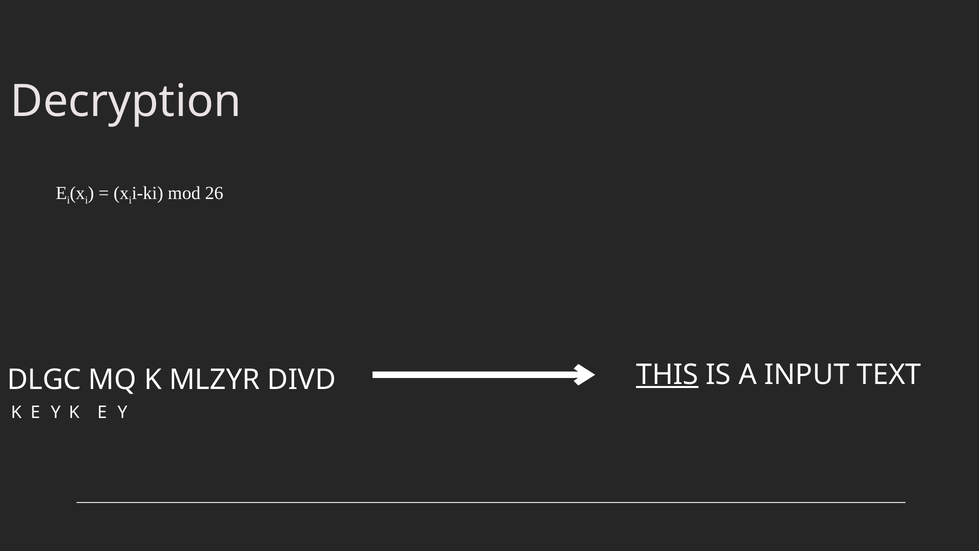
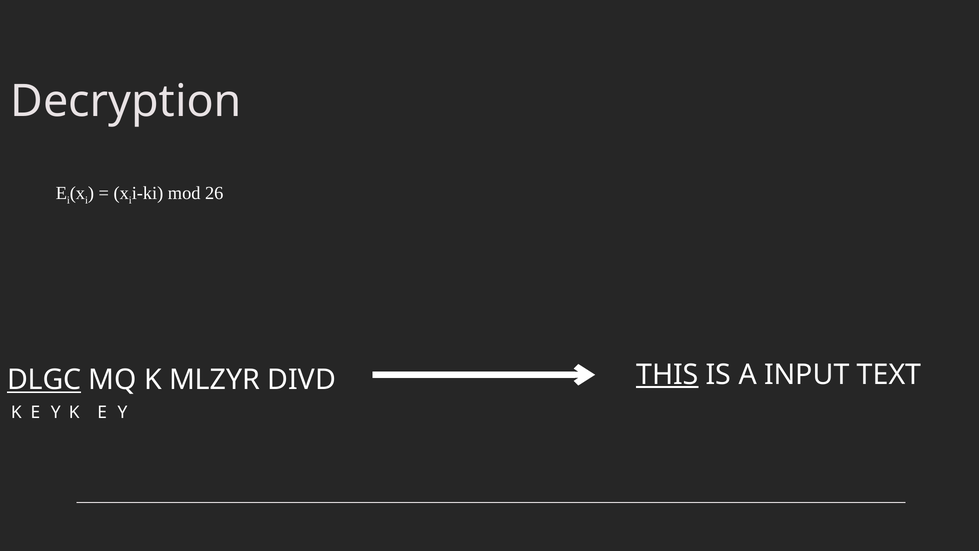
DLGC underline: none -> present
